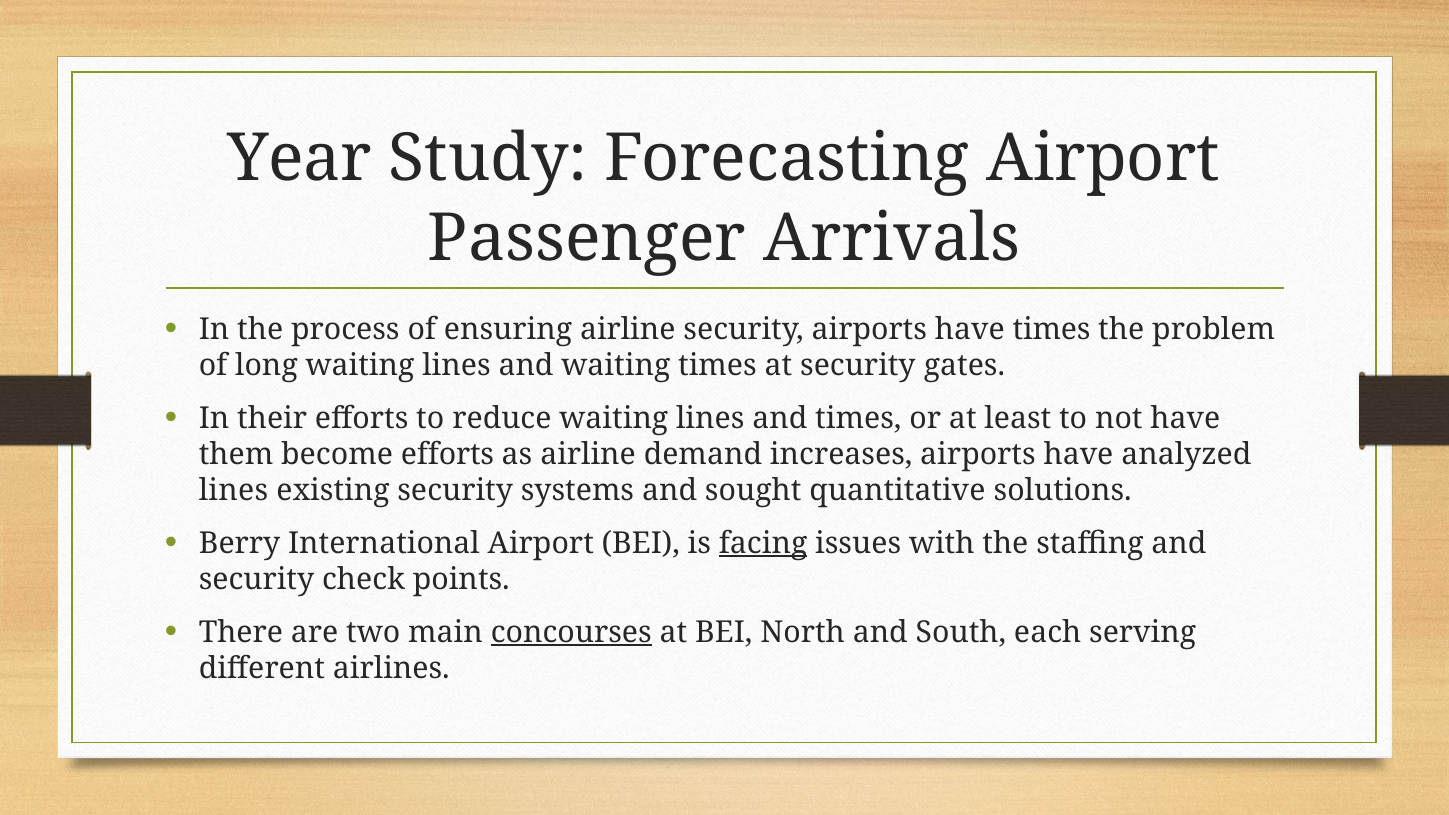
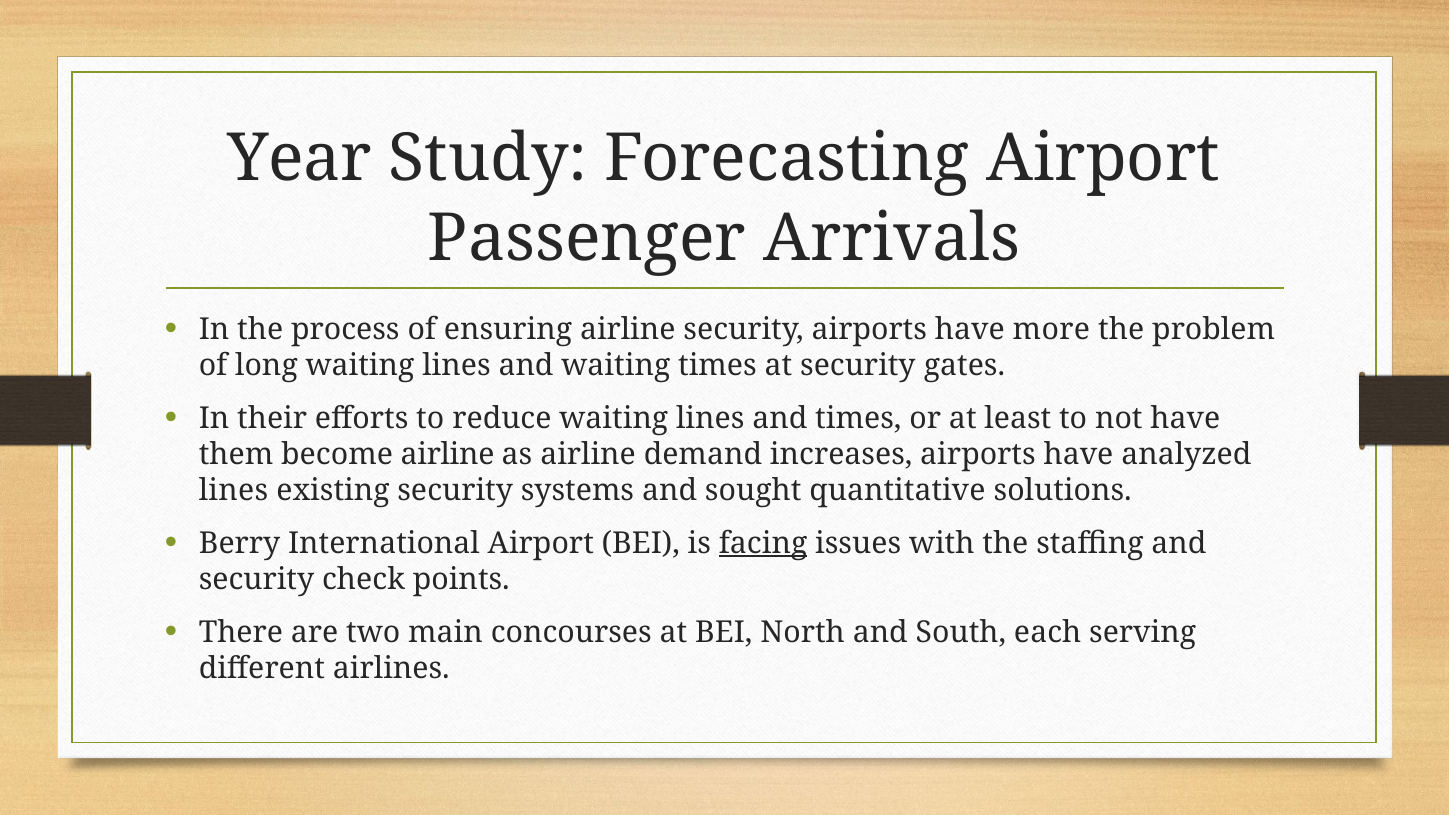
have times: times -> more
become efforts: efforts -> airline
concourses underline: present -> none
